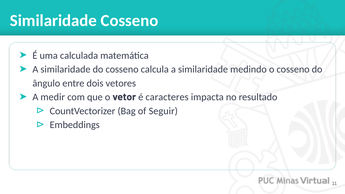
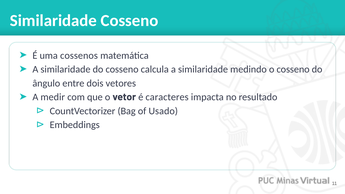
calculada: calculada -> cossenos
Seguir: Seguir -> Usado
